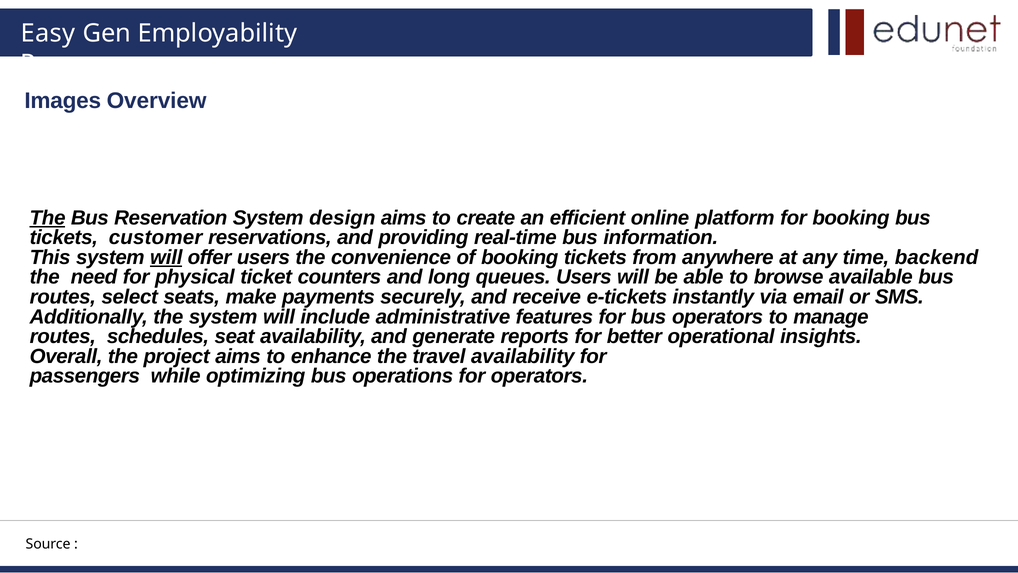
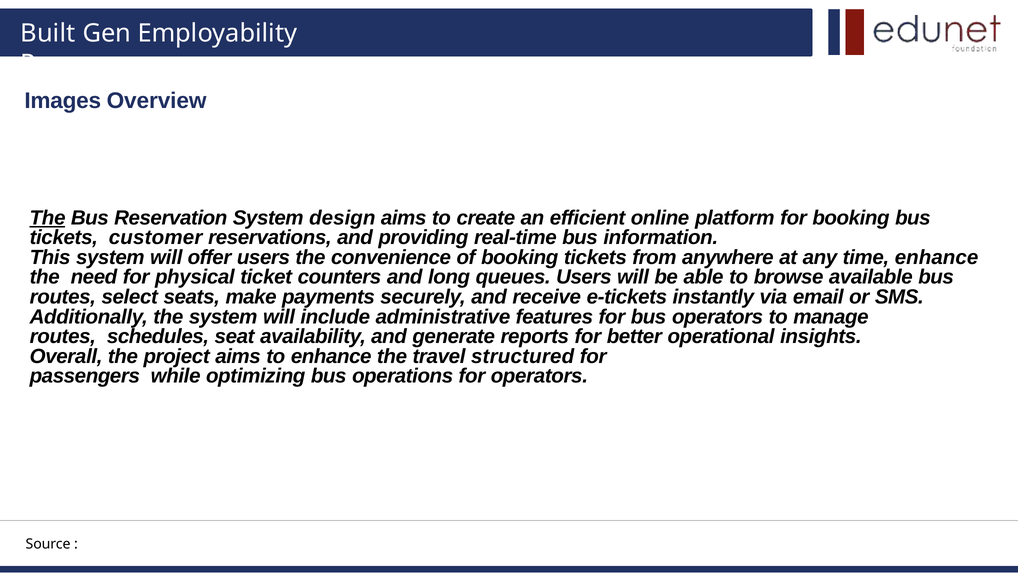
Easy: Easy -> Built
will at (166, 258) underline: present -> none
time backend: backend -> enhance
travel availability: availability -> structured
